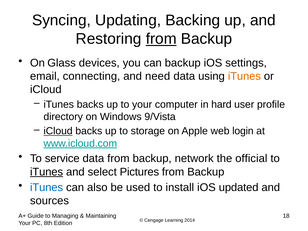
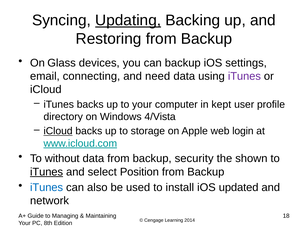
Updating underline: none -> present
from at (161, 39) underline: present -> none
iTunes at (244, 76) colour: orange -> purple
hard: hard -> kept
9/Vista: 9/Vista -> 4/Vista
service: service -> without
network: network -> security
official: official -> shown
Pictures: Pictures -> Position
sources: sources -> network
